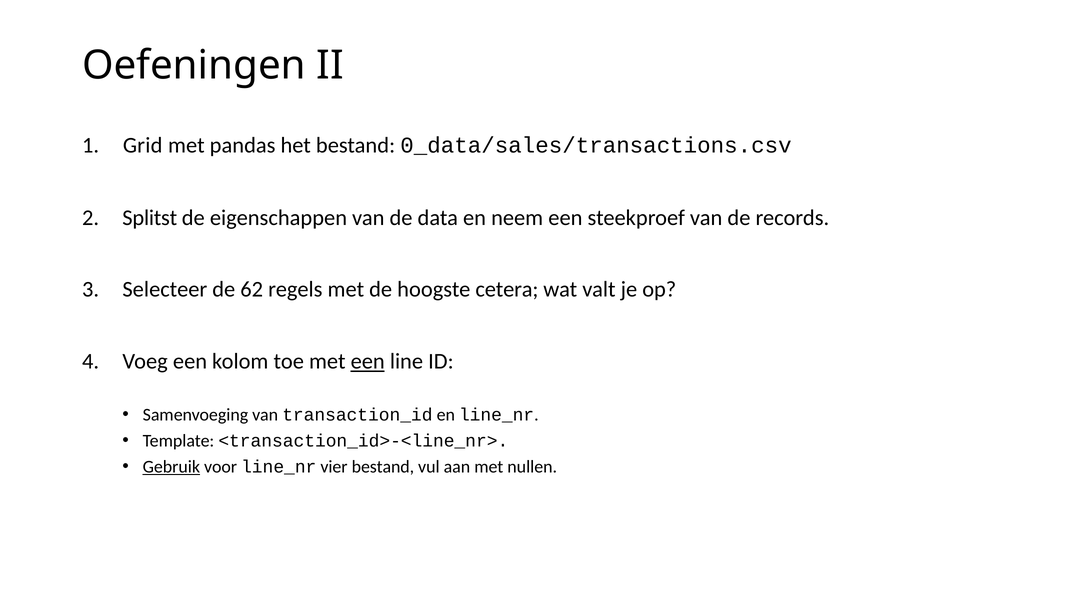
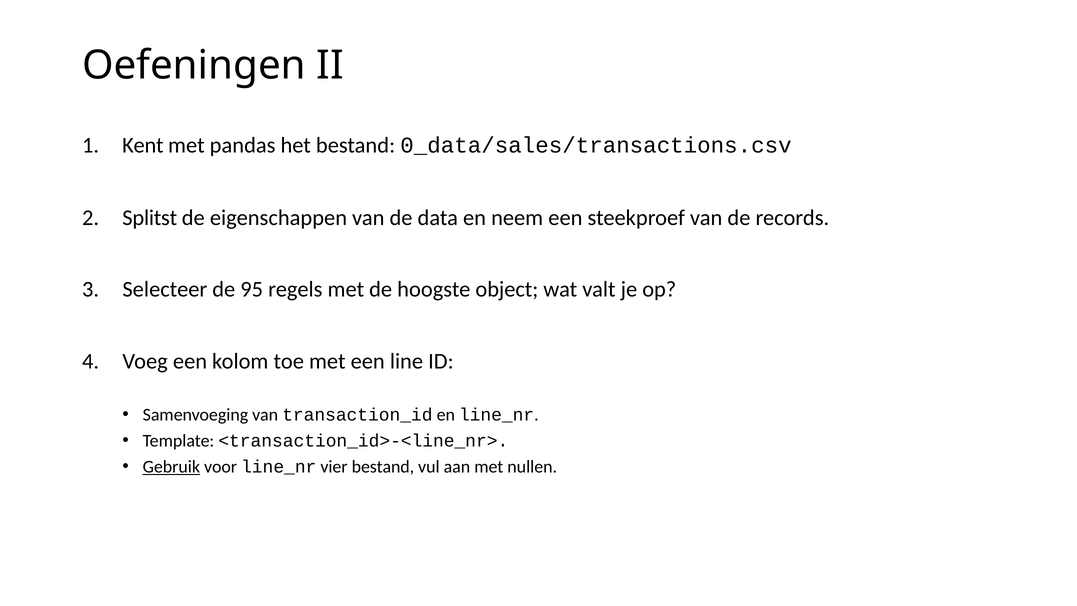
Grid: Grid -> Kent
62: 62 -> 95
cetera: cetera -> object
een at (368, 361) underline: present -> none
